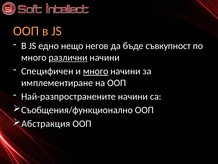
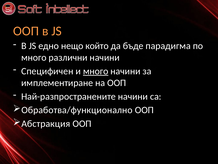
негов: негов -> който
съвкупност: съвкупност -> парадигма
различни underline: present -> none
Съобщения/функционално: Съобщения/функционално -> Обработва/функционално
